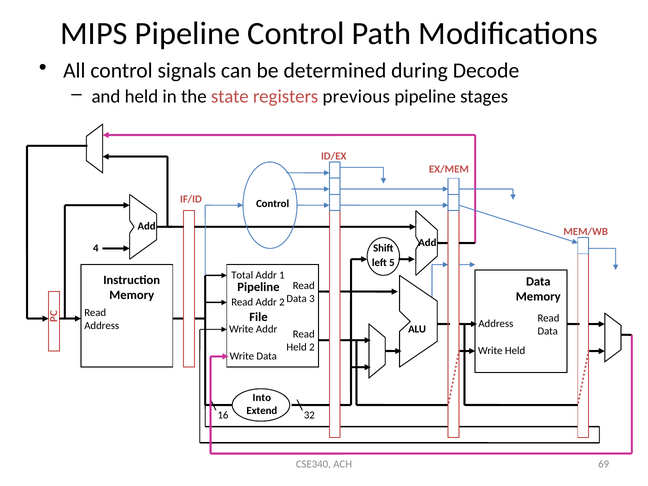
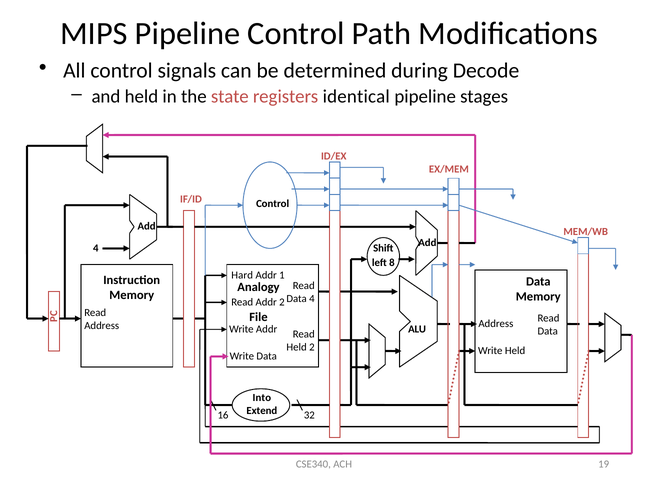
previous: previous -> identical
5: 5 -> 8
Total: Total -> Hard
Pipeline at (258, 287): Pipeline -> Analogy
Data 3: 3 -> 4
69: 69 -> 19
